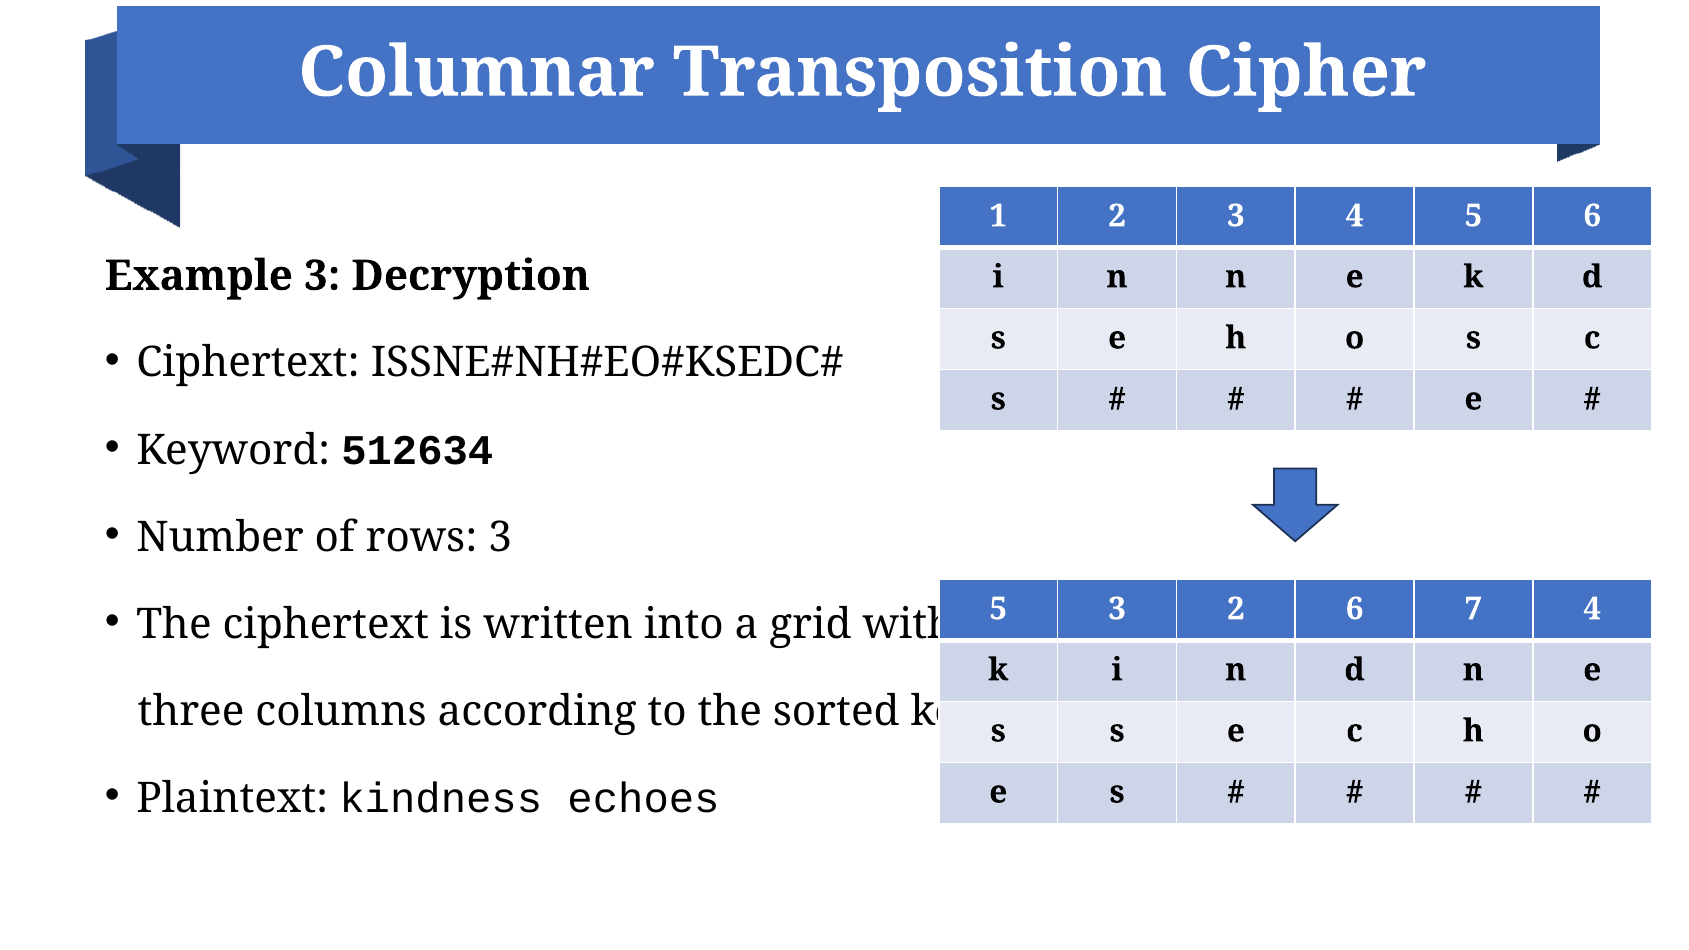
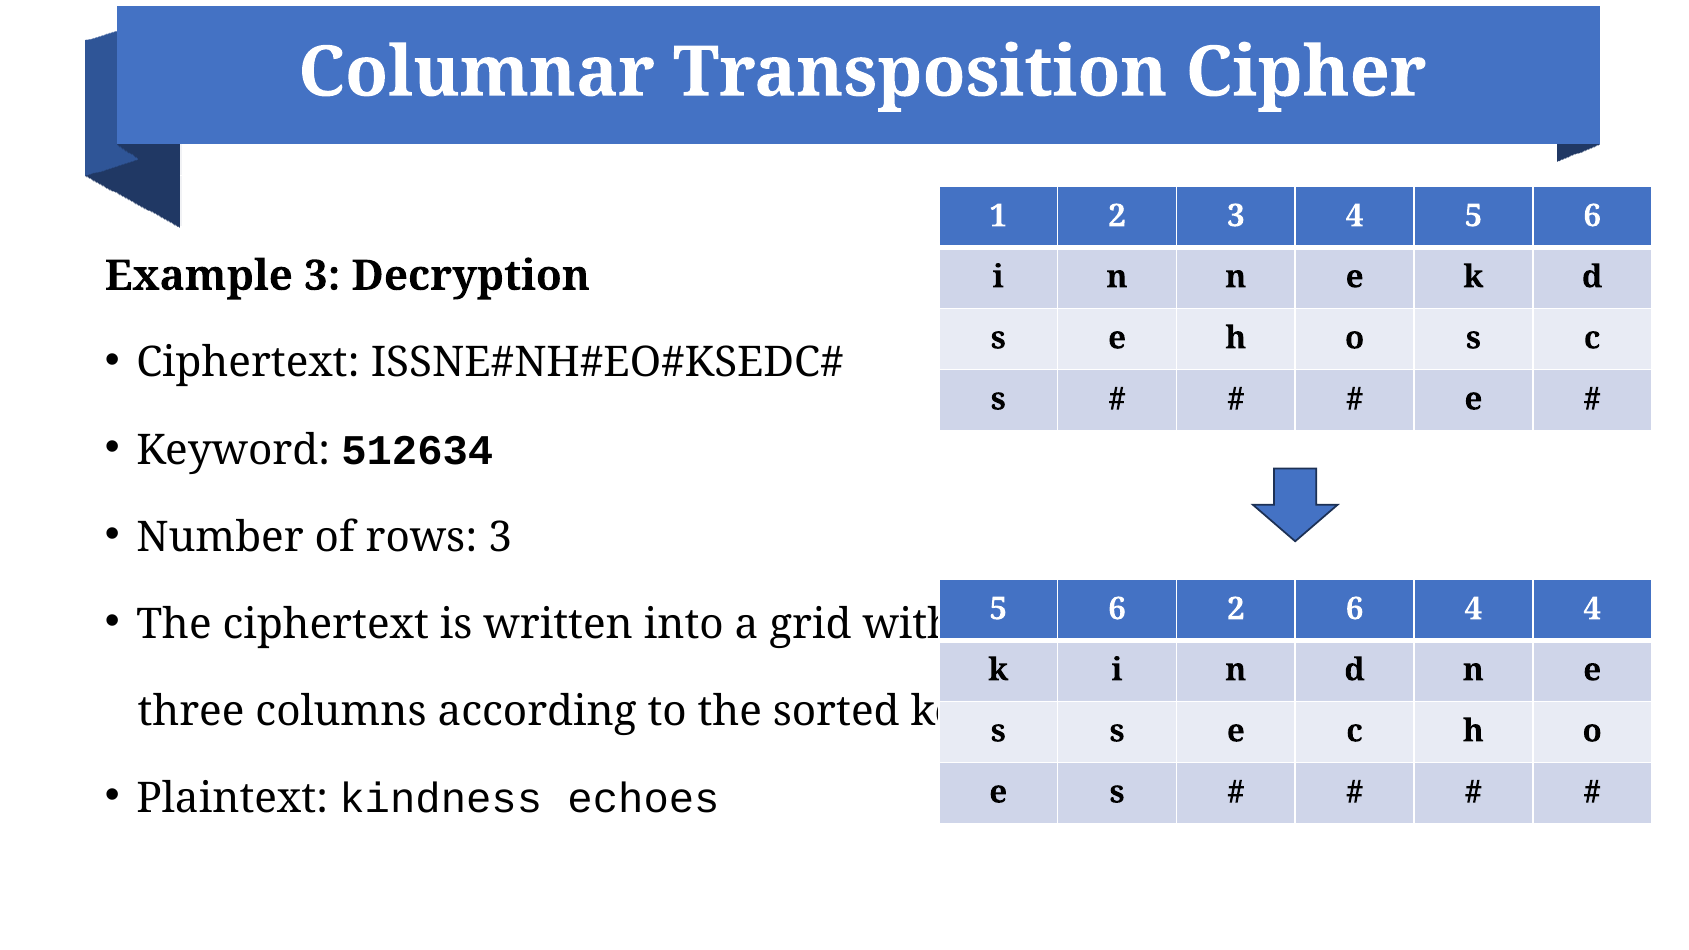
3 at (1117, 609): 3 -> 6
6 7: 7 -> 4
